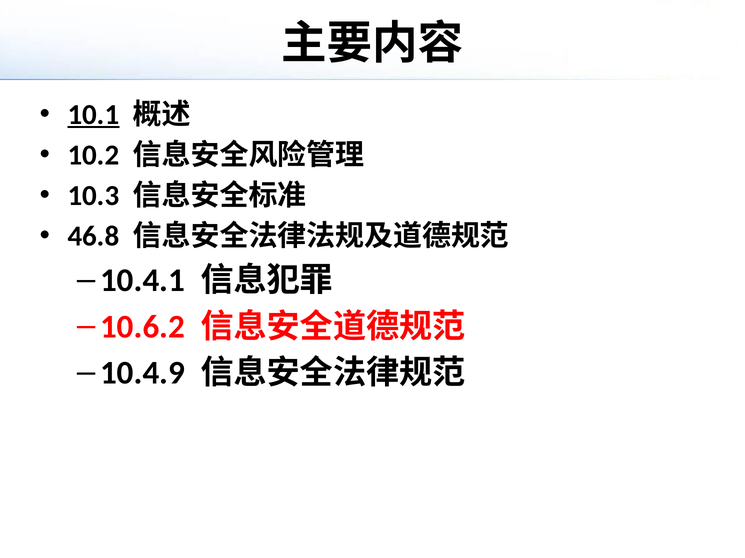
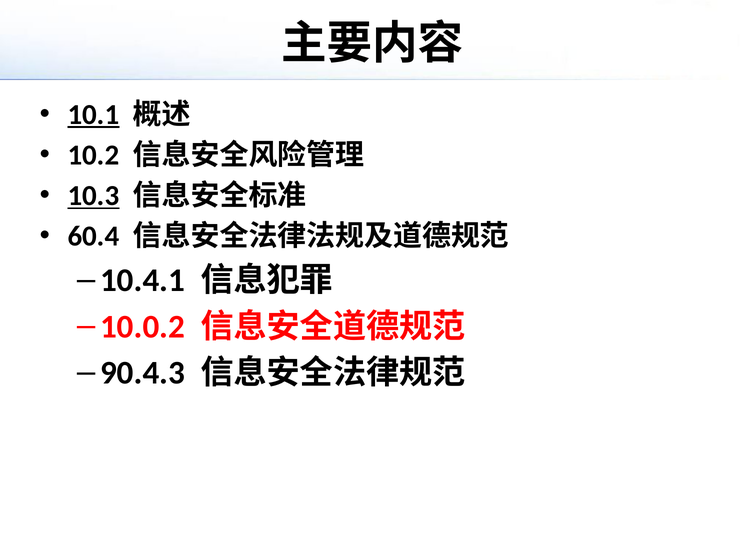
10.3 underline: none -> present
46.8: 46.8 -> 60.4
10.6.2: 10.6.2 -> 10.0.2
10.4.9: 10.4.9 -> 90.4.3
